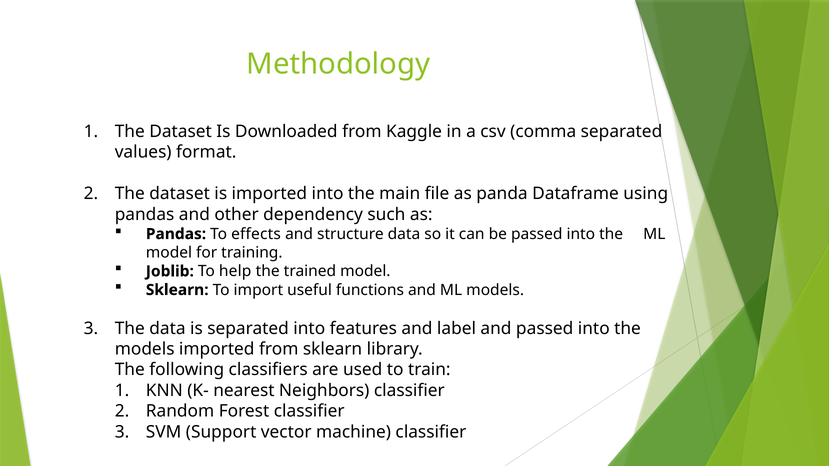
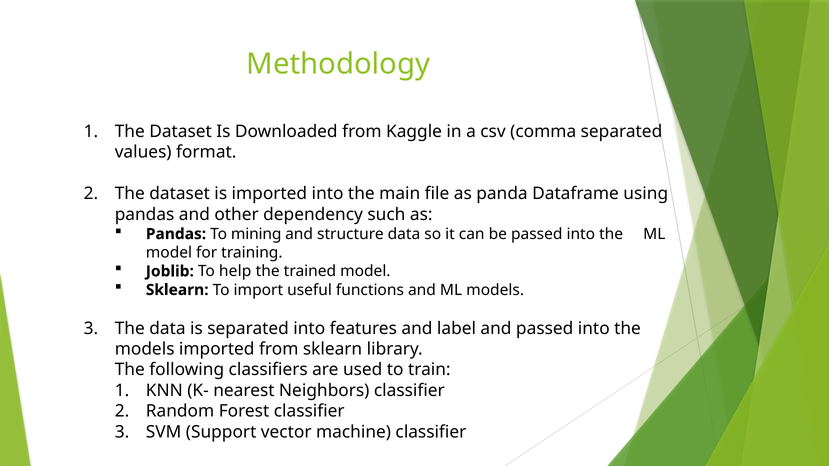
effects: effects -> mining
